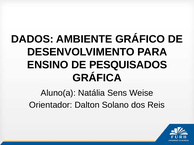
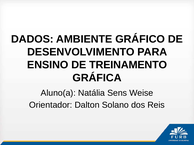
PESQUISADOS: PESQUISADOS -> TREINAMENTO
